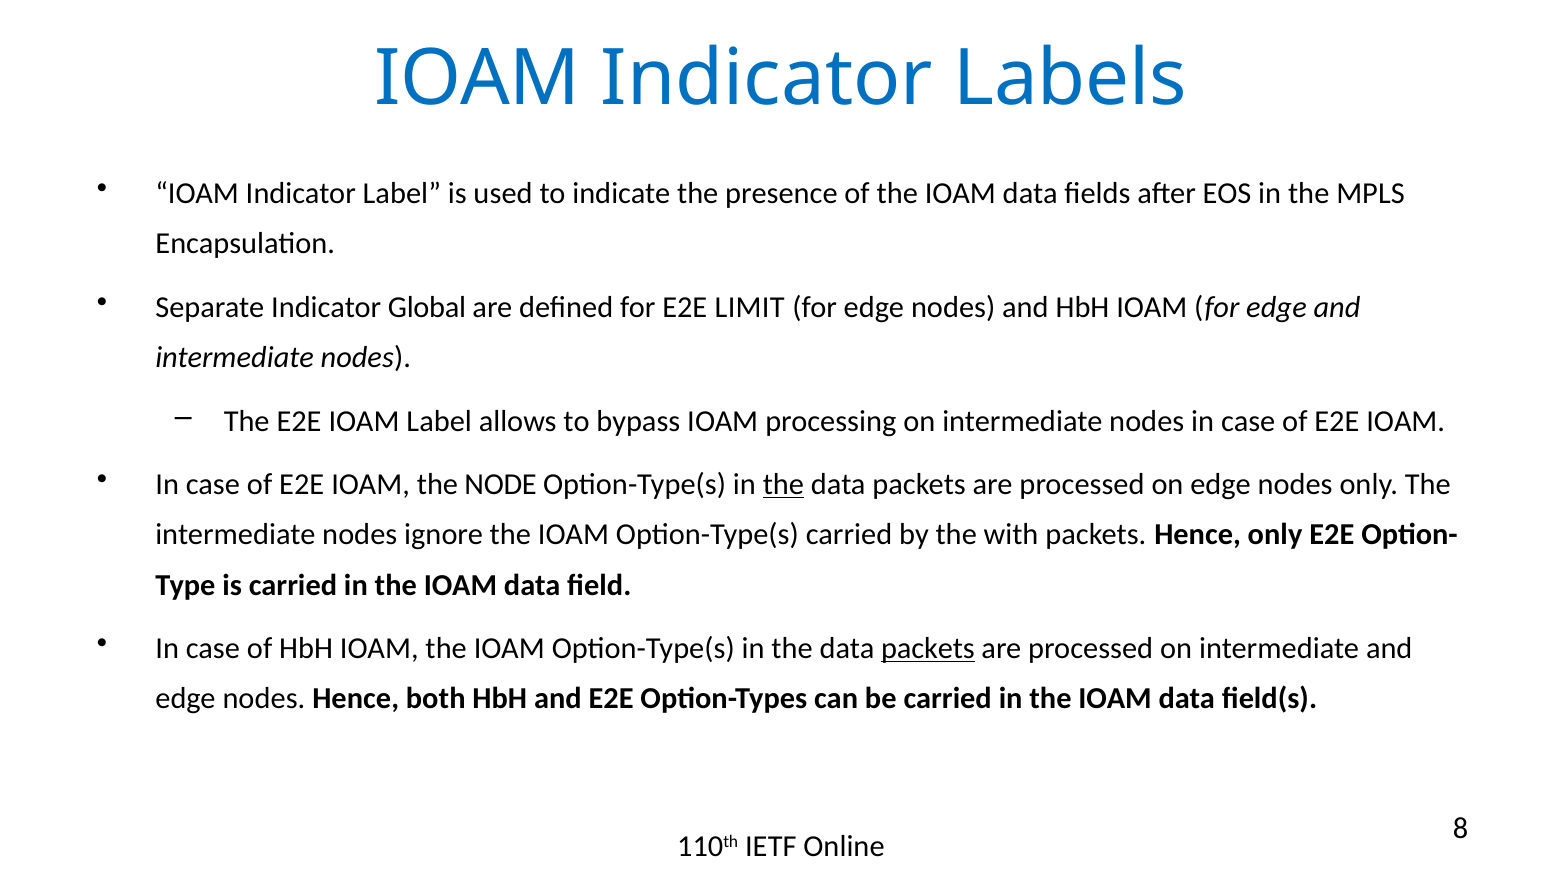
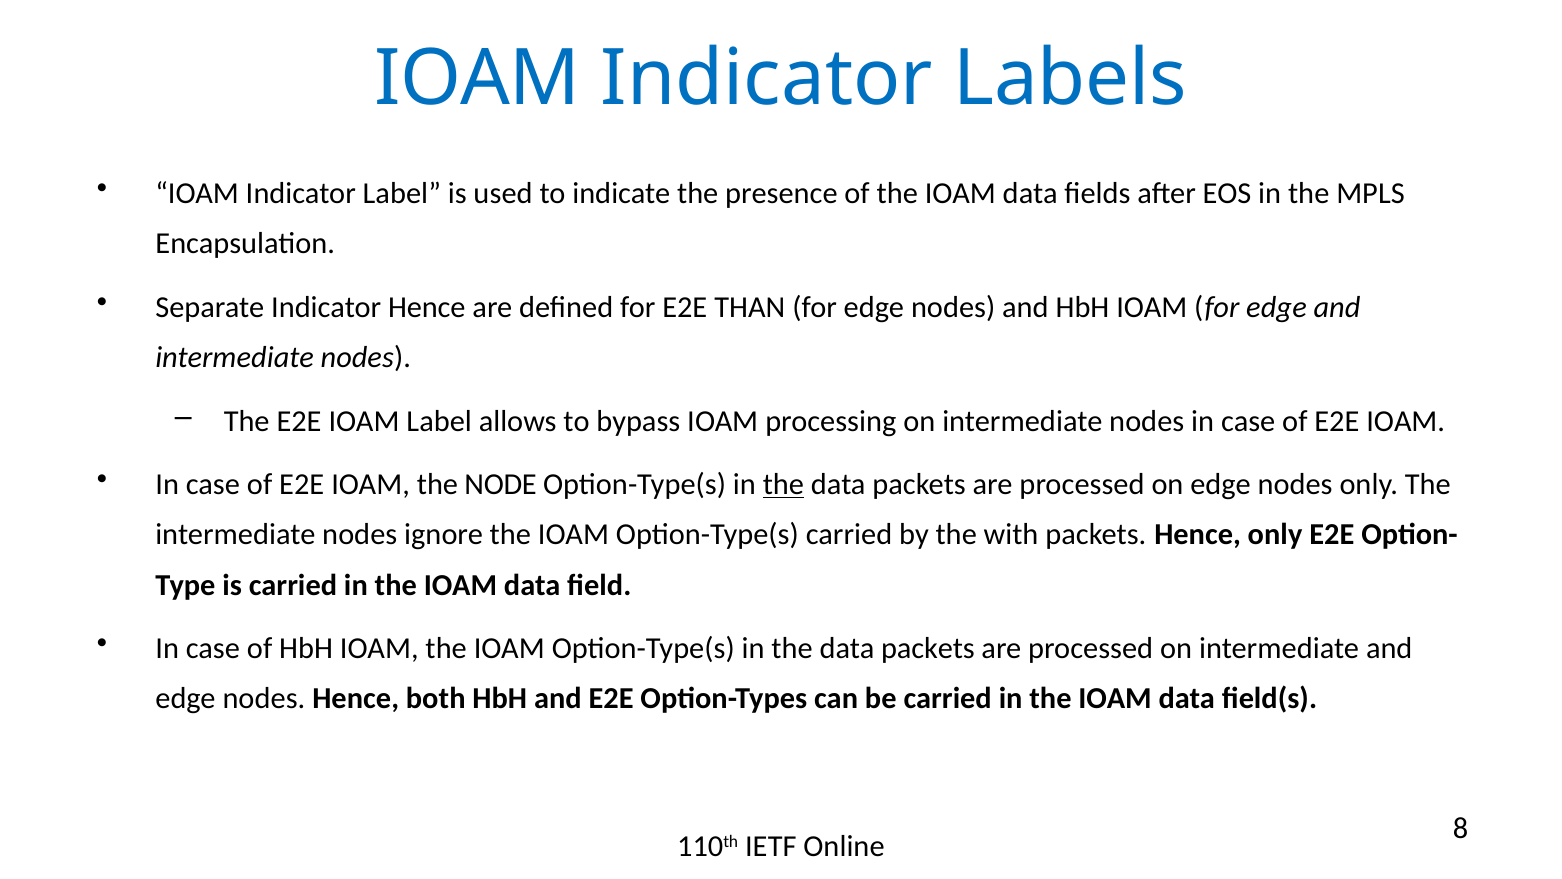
Indicator Global: Global -> Hence
LIMIT: LIMIT -> THAN
packets at (928, 648) underline: present -> none
